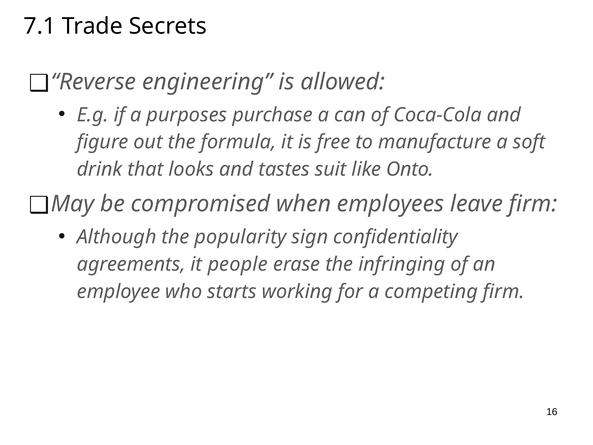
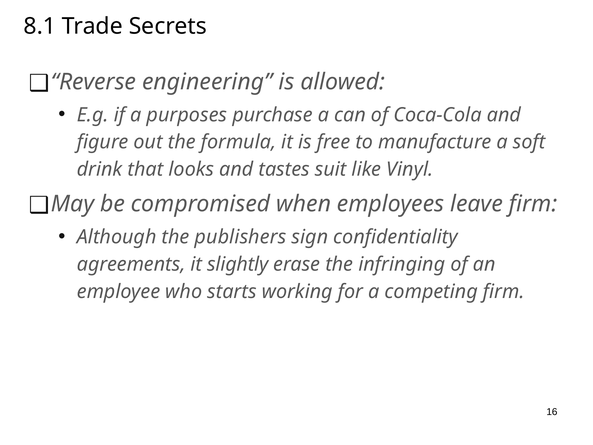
7.1: 7.1 -> 8.1
Onto: Onto -> Vinyl
popularity: popularity -> publishers
people: people -> slightly
